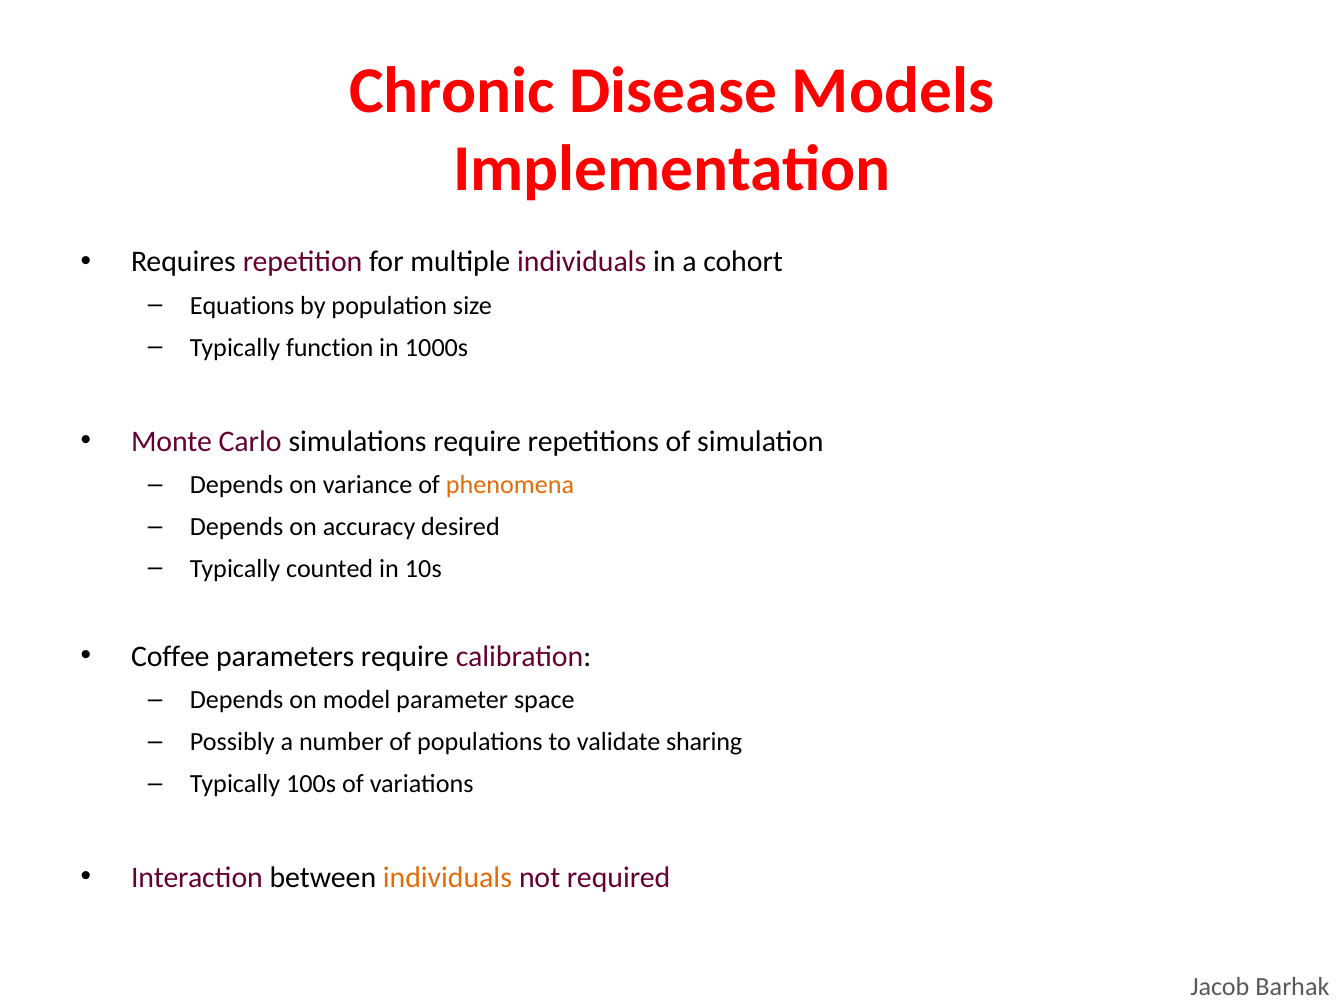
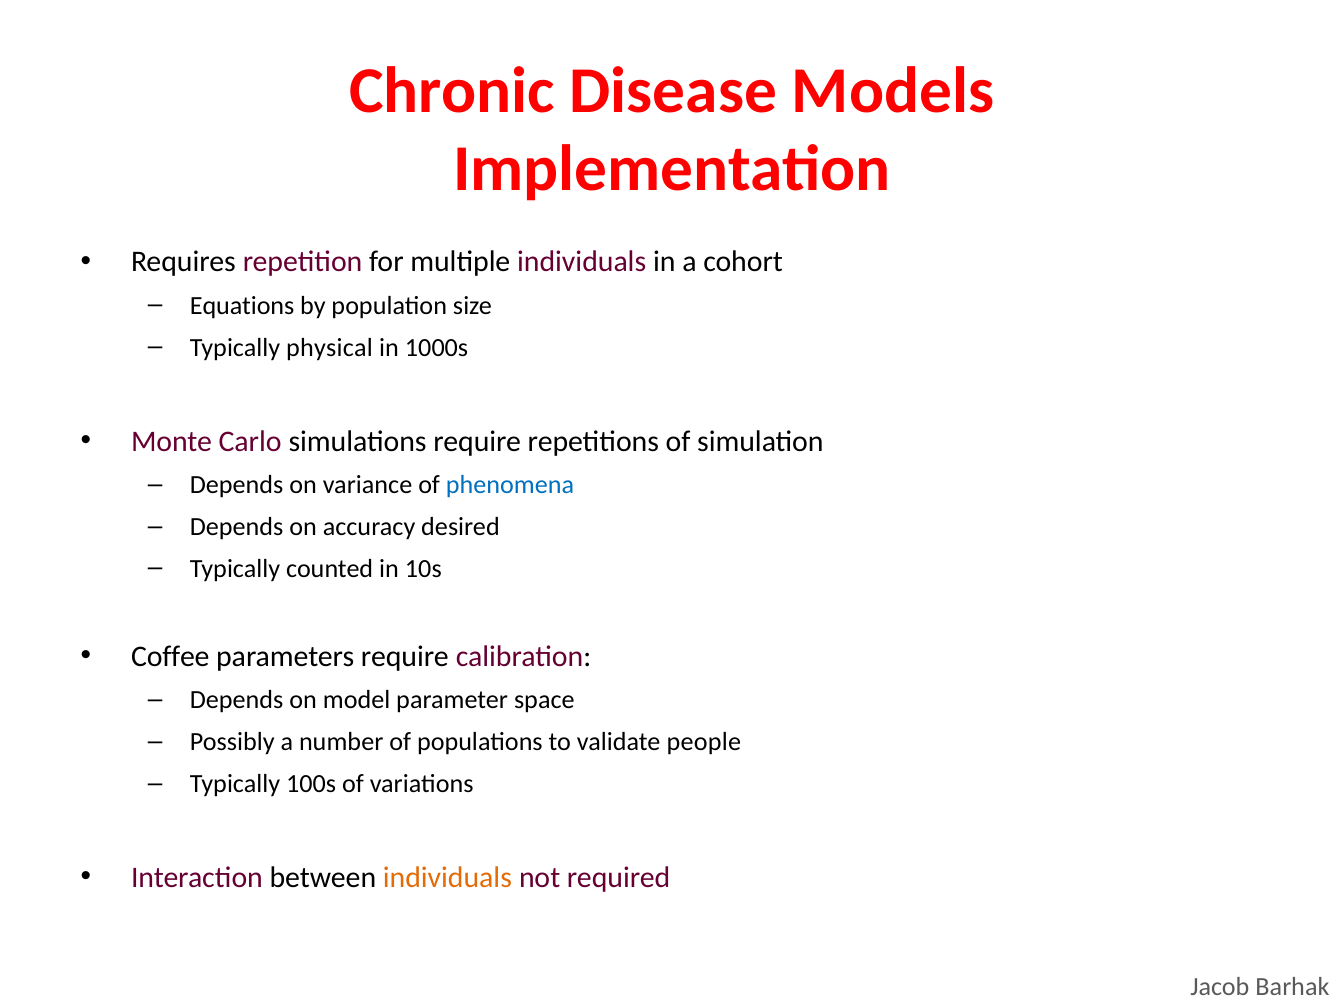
function: function -> physical
phenomena colour: orange -> blue
sharing: sharing -> people
